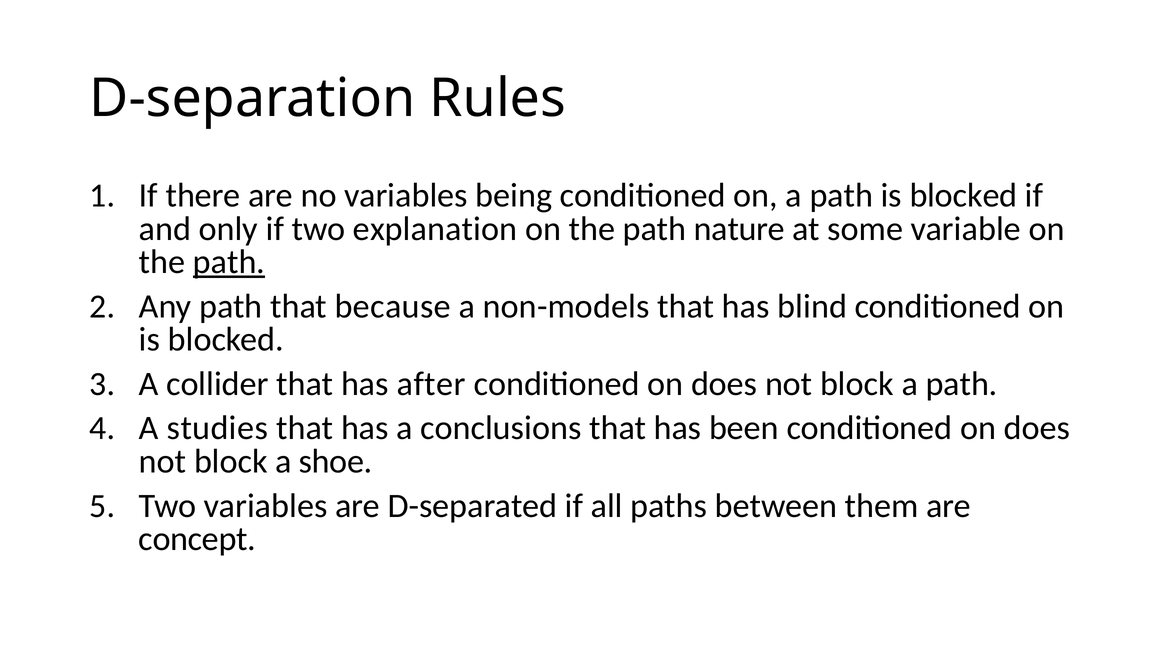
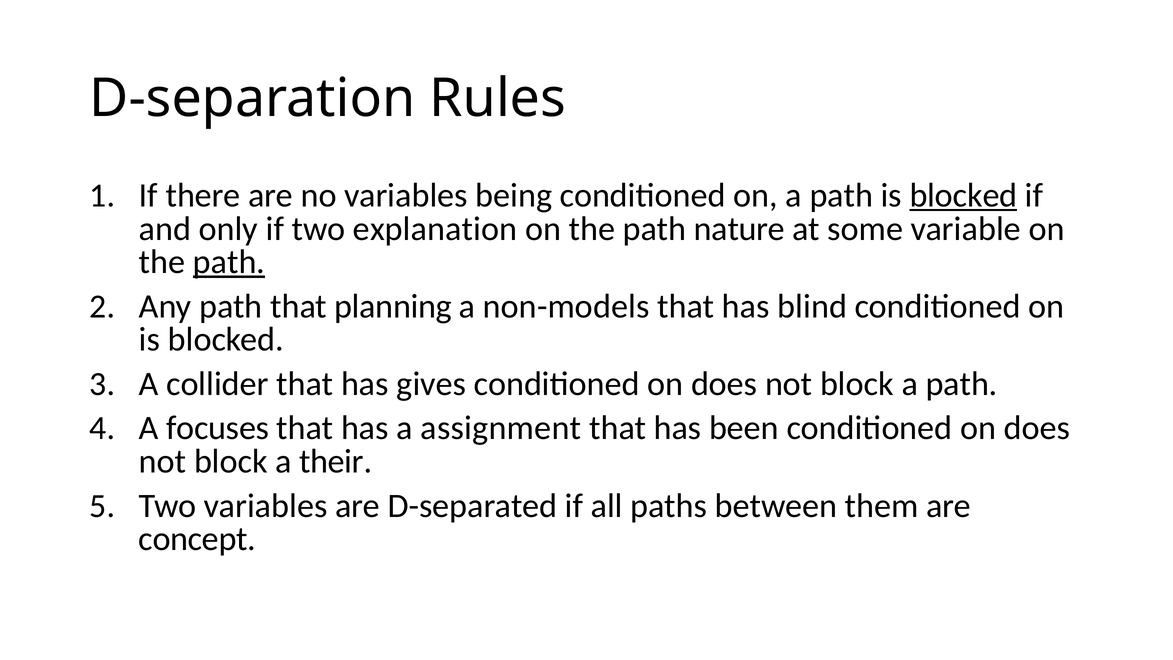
blocked at (963, 195) underline: none -> present
because: because -> planning
after: after -> gives
studies: studies -> focuses
conclusions: conclusions -> assignment
shoe: shoe -> their
